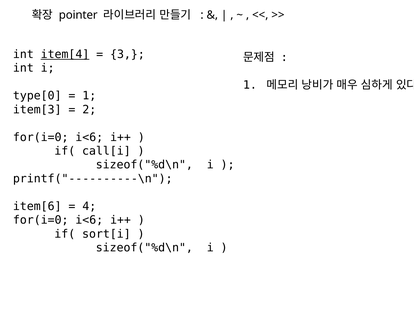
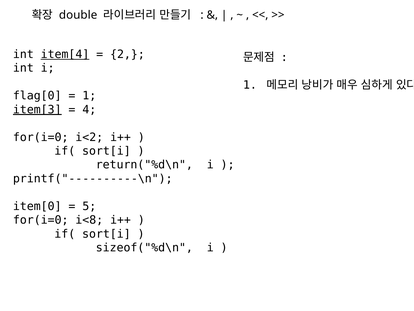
pointer: pointer -> double
3: 3 -> 2
type[0: type[0 -> flag[0
item[3 underline: none -> present
2: 2 -> 4
i<6 at (89, 137): i<6 -> i<2
call[i at (106, 151): call[i -> sort[i
sizeof("%d\n at (144, 165): sizeof("%d\n -> return("%d\n
item[6: item[6 -> item[0
4: 4 -> 5
i<6 at (89, 220): i<6 -> i<8
